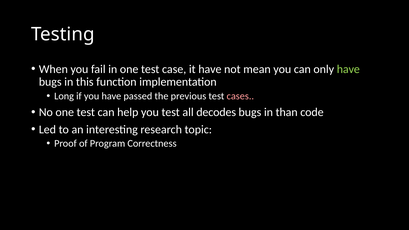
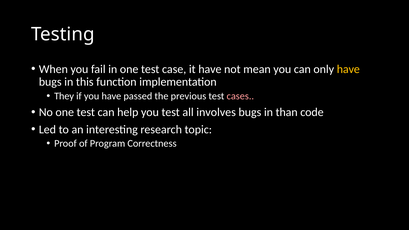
have at (348, 69) colour: light green -> yellow
Long: Long -> They
decodes: decodes -> involves
